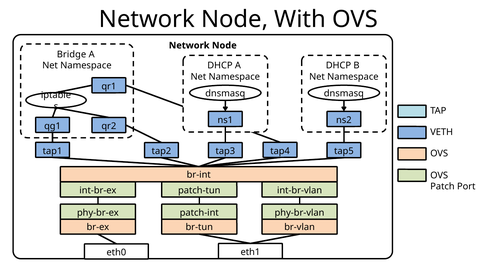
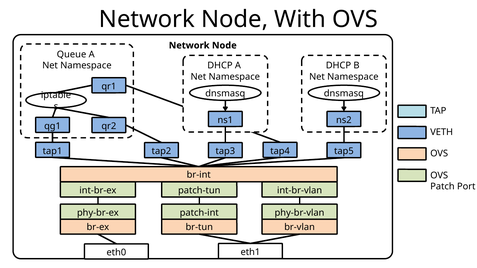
Bridge: Bridge -> Queue
